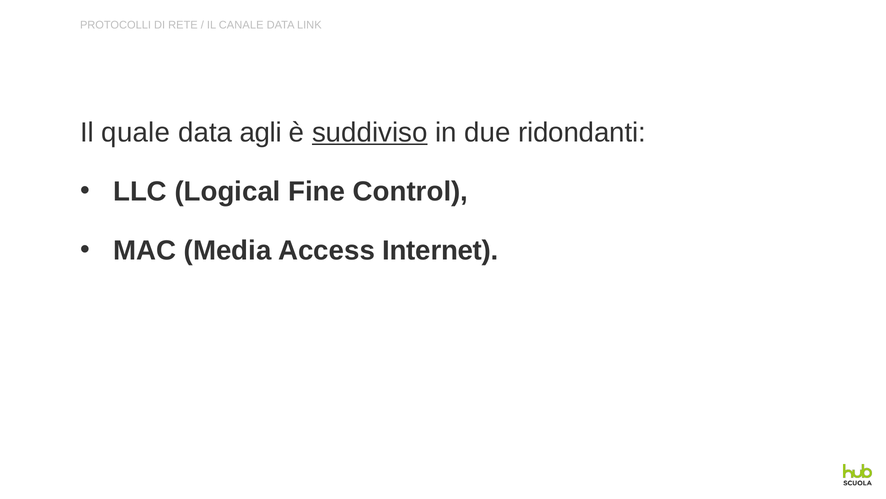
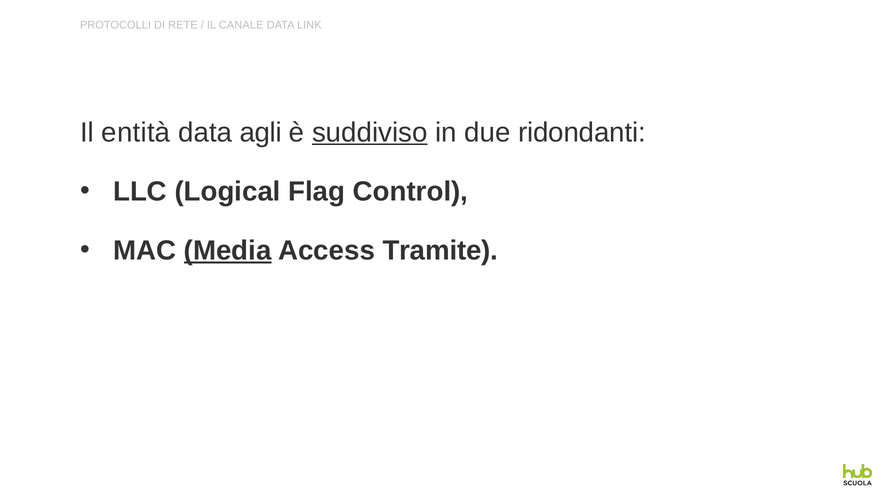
quale: quale -> entità
Fine: Fine -> Flag
Media underline: none -> present
Internet: Internet -> Tramite
